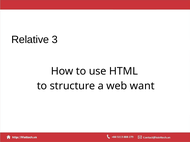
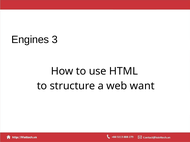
Relative: Relative -> Engines
